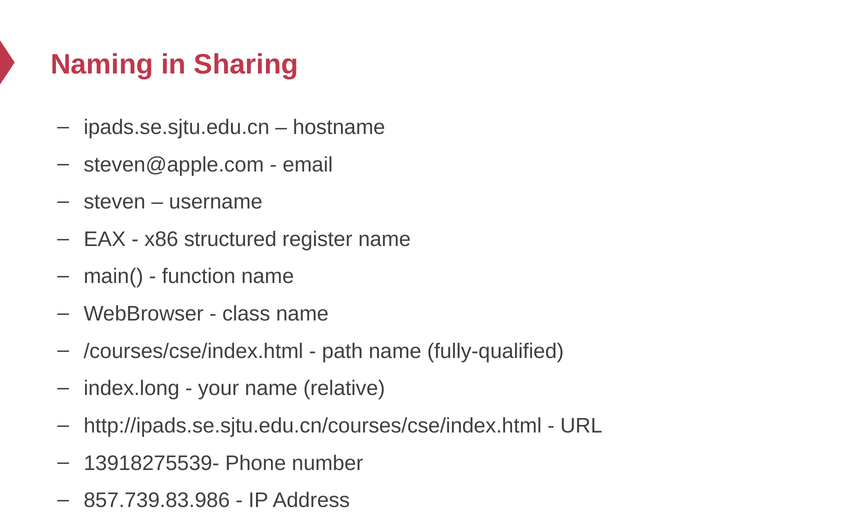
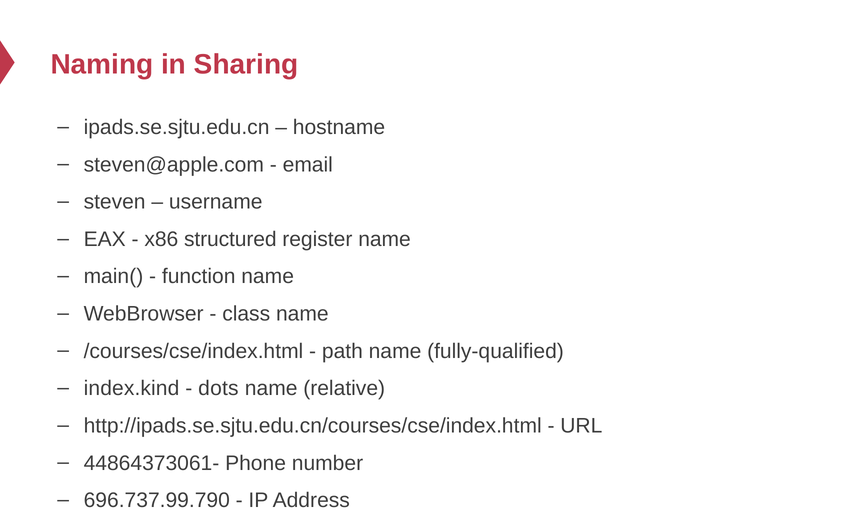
index.long: index.long -> index.kind
your: your -> dots
13918275539-: 13918275539- -> 44864373061-
857.739.83.986: 857.739.83.986 -> 696.737.99.790
